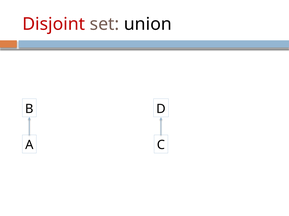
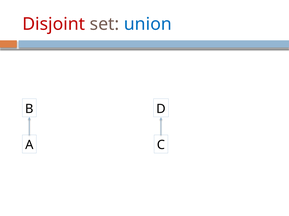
union colour: black -> blue
